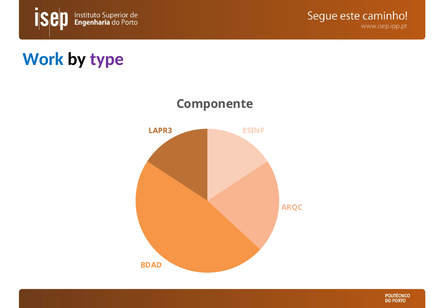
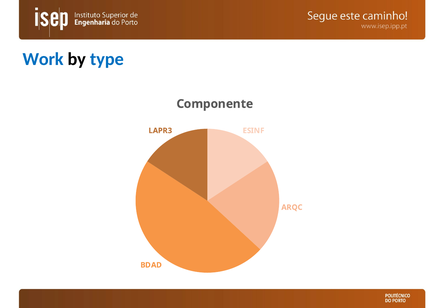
type colour: purple -> blue
